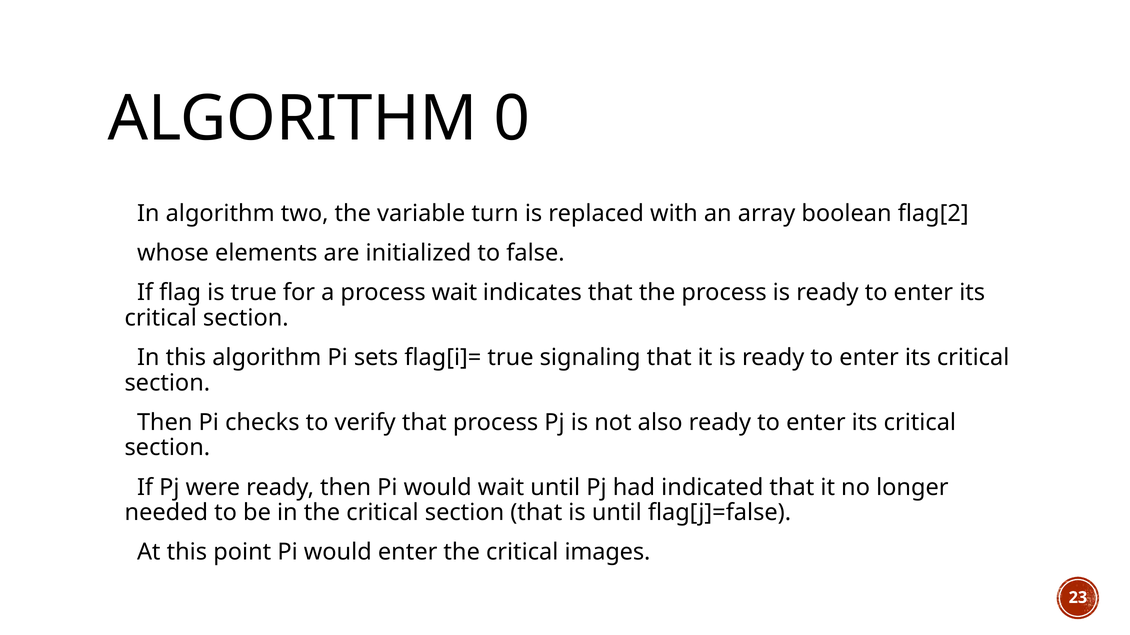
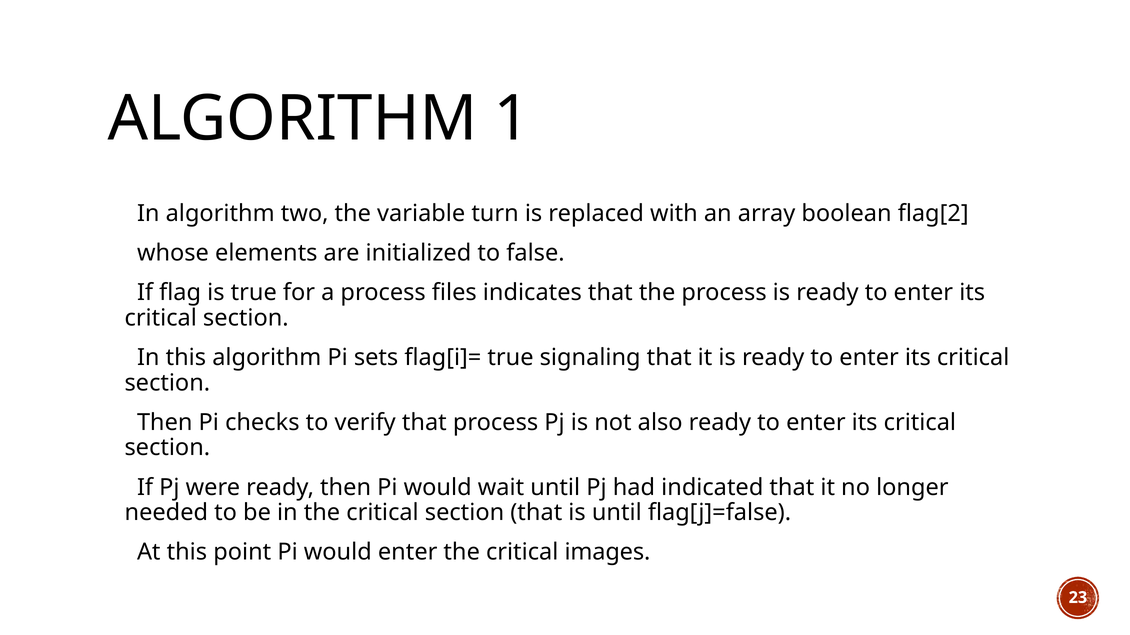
0: 0 -> 1
process wait: wait -> files
